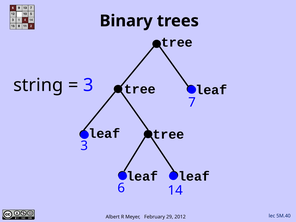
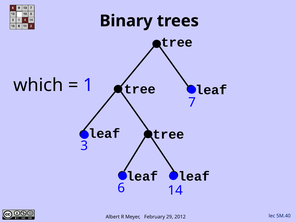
string: string -> which
3 at (88, 85): 3 -> 1
